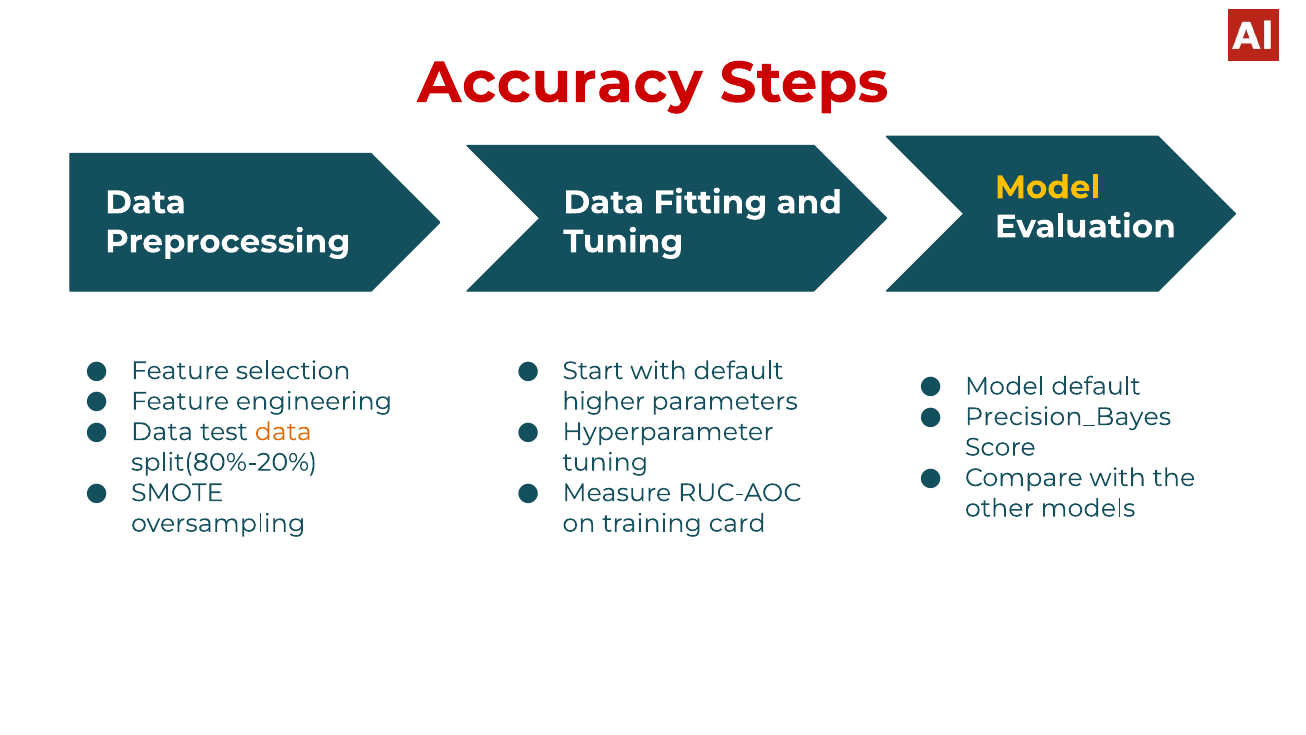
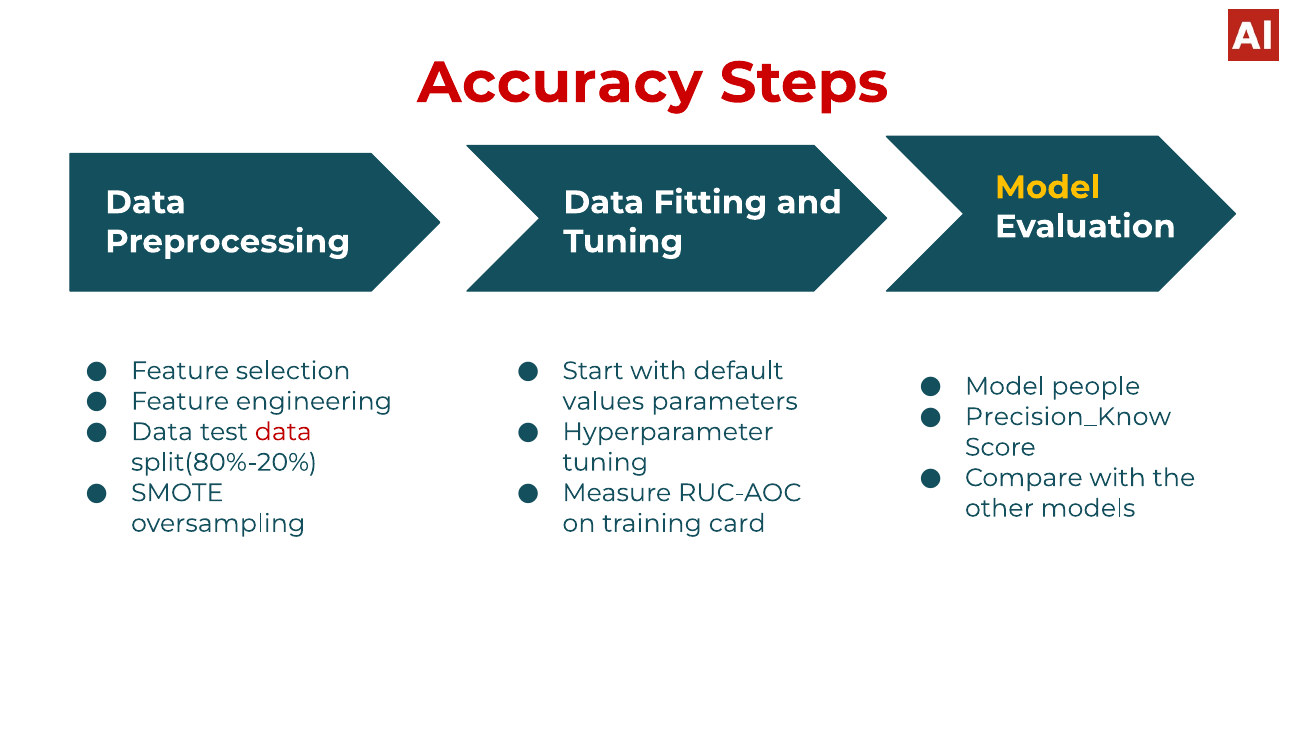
Model default: default -> people
higher: higher -> values
Precision_Bayes: Precision_Bayes -> Precision_Know
data at (283, 432) colour: orange -> red
